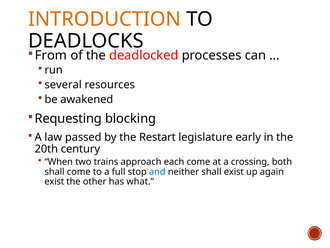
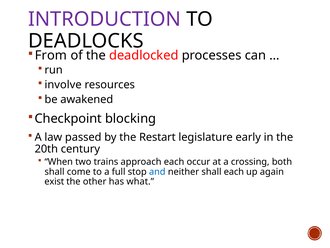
INTRODUCTION colour: orange -> purple
several: several -> involve
Requesting: Requesting -> Checkpoint
each come: come -> occur
shall exist: exist -> each
